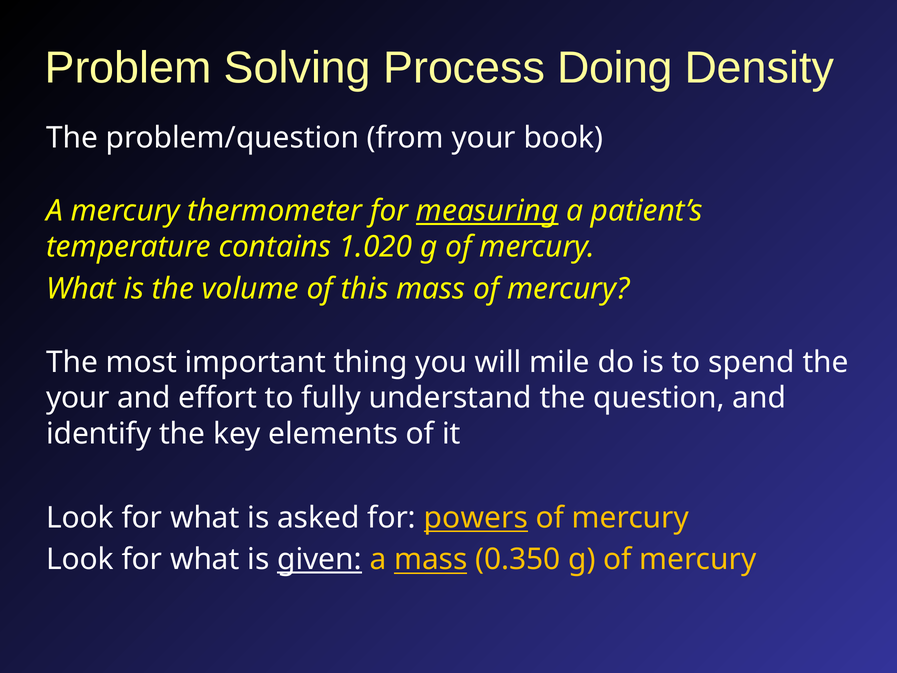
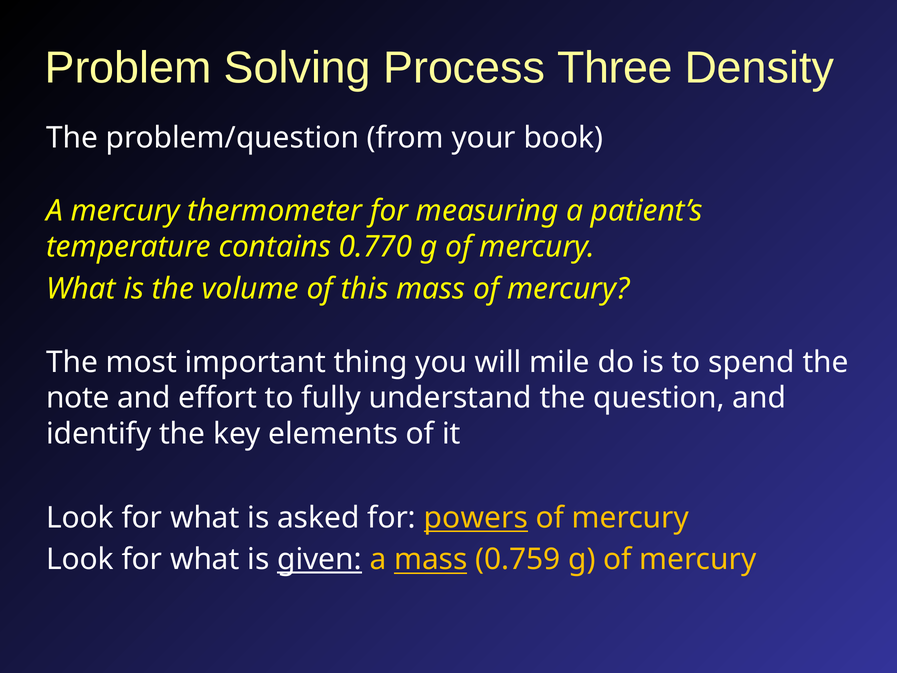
Doing: Doing -> Three
measuring underline: present -> none
1.020: 1.020 -> 0.770
your at (78, 398): your -> note
0.350: 0.350 -> 0.759
